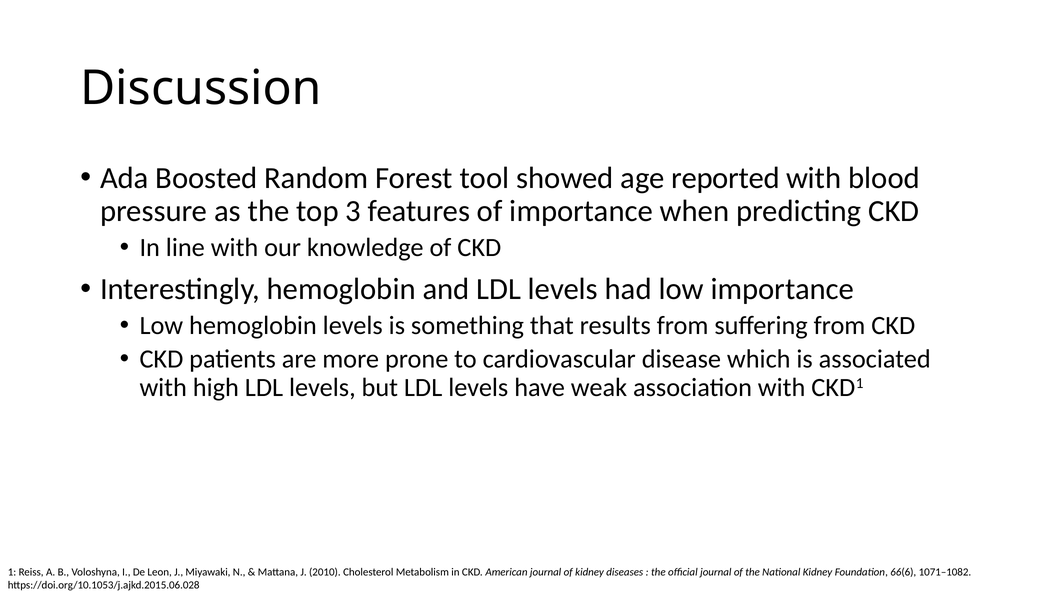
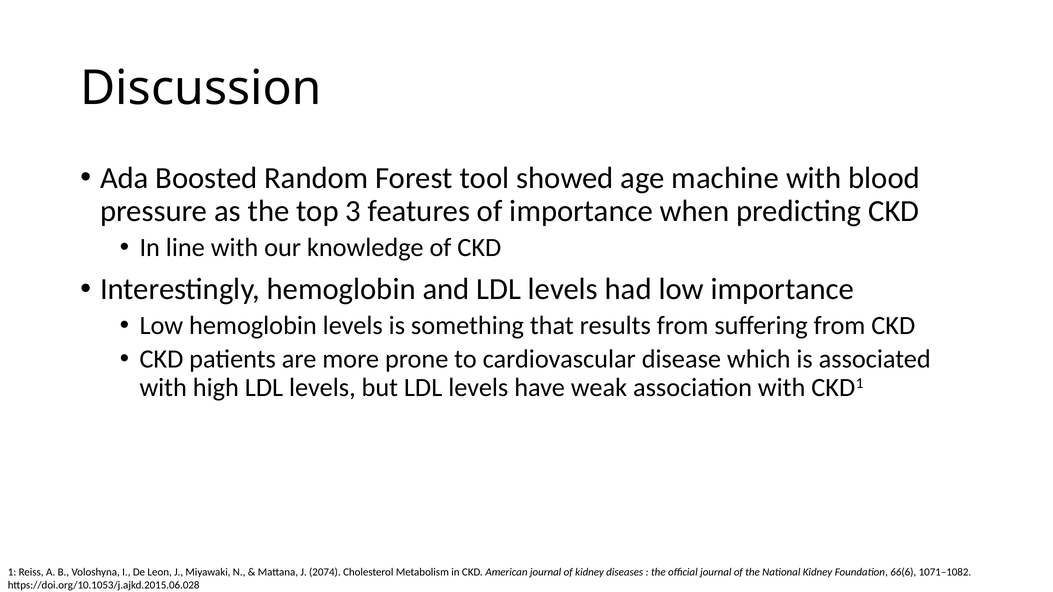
reported: reported -> machine
2010: 2010 -> 2074
